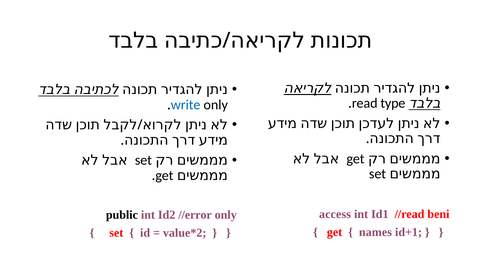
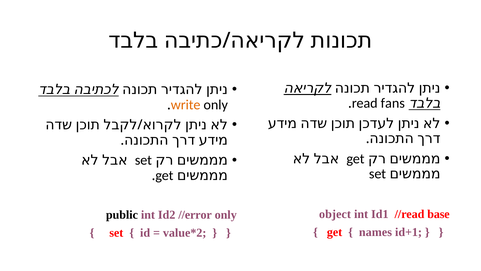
type: type -> fans
write colour: blue -> orange
access: access -> object
beni: beni -> base
